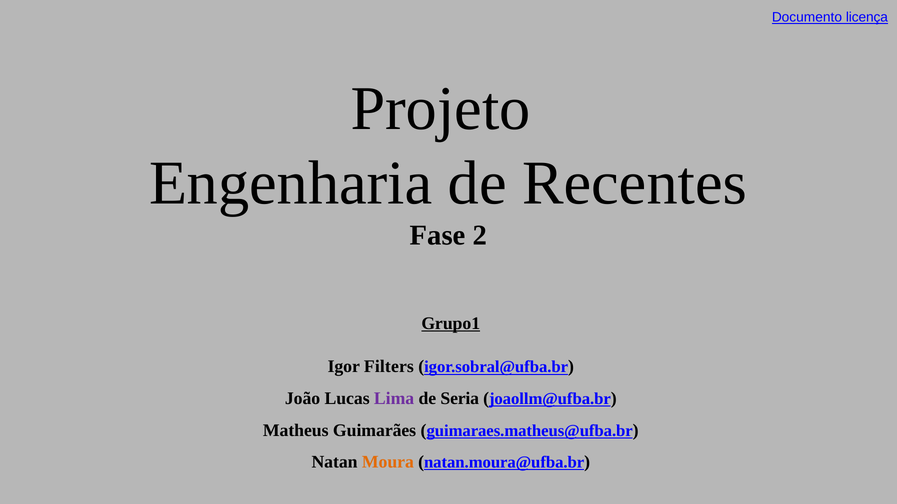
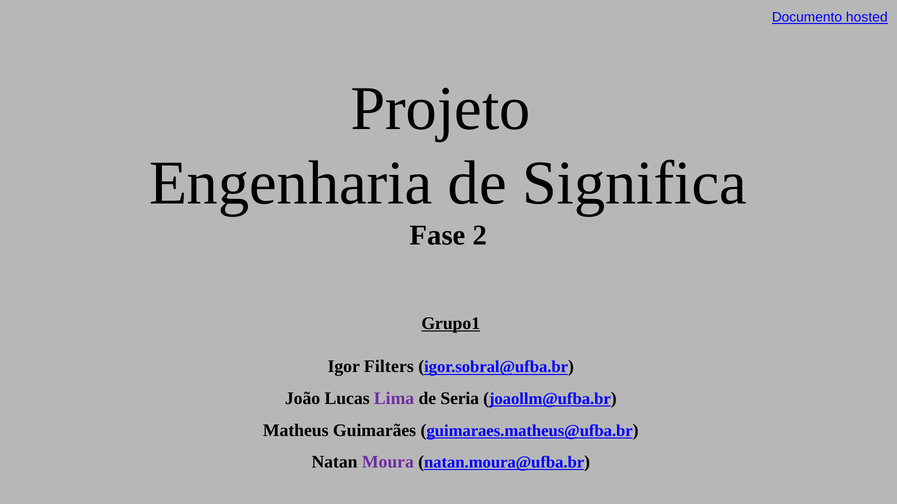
licença: licença -> hosted
Recentes: Recentes -> Significa
Moura colour: orange -> purple
